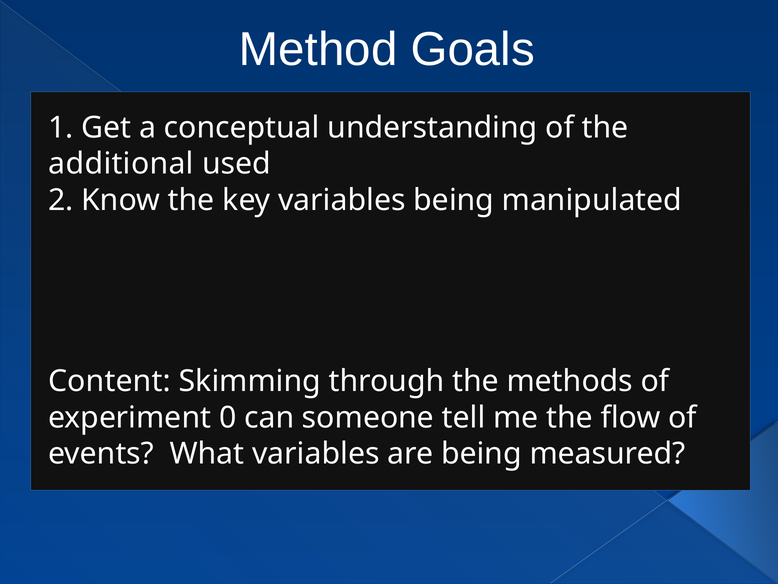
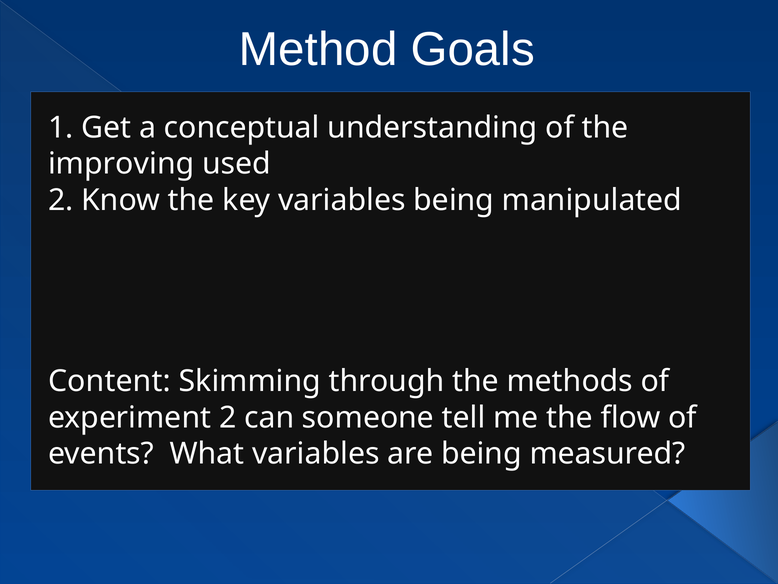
additional: additional -> improving
experiment 0: 0 -> 2
